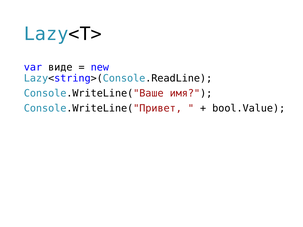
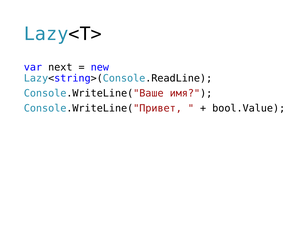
виде: виде -> next
